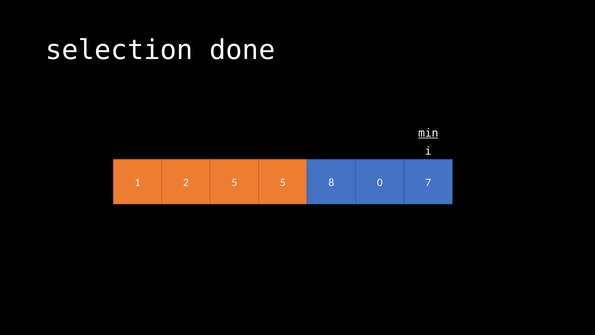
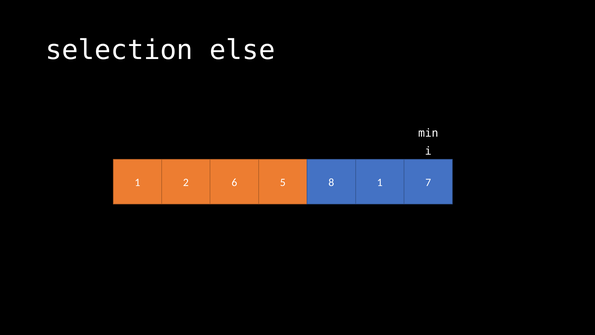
done: done -> else
min underline: present -> none
2 5: 5 -> 6
8 0: 0 -> 1
